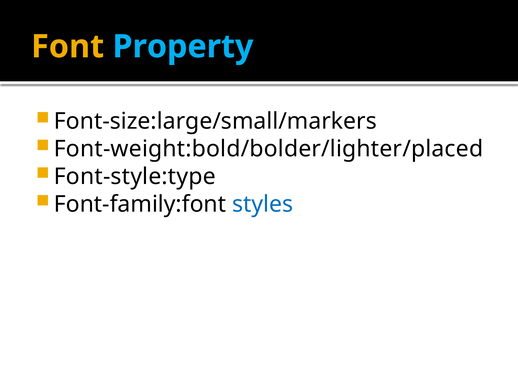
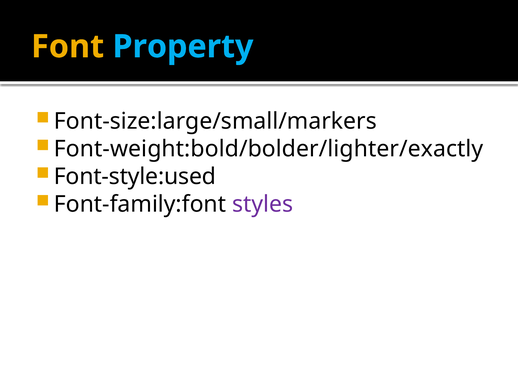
Font-weight:bold/bolder/lighter/placed: Font-weight:bold/bolder/lighter/placed -> Font-weight:bold/bolder/lighter/exactly
Font-style:type: Font-style:type -> Font-style:used
styles colour: blue -> purple
